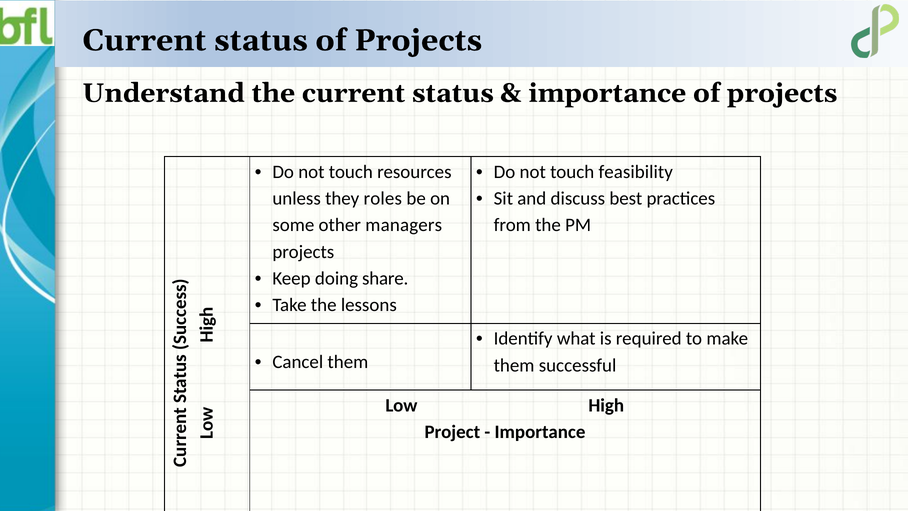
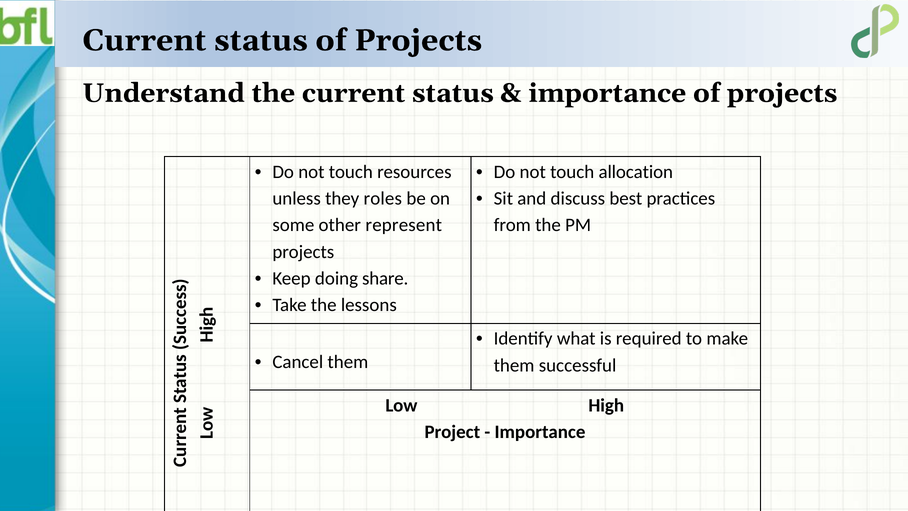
feasibility: feasibility -> allocation
managers: managers -> represent
